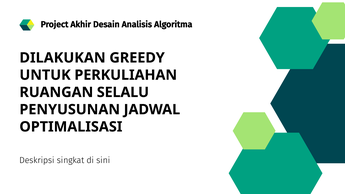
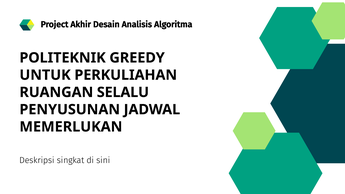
DILAKUKAN: DILAKUKAN -> POLITEKNIK
OPTIMALISASI: OPTIMALISASI -> MEMERLUKAN
